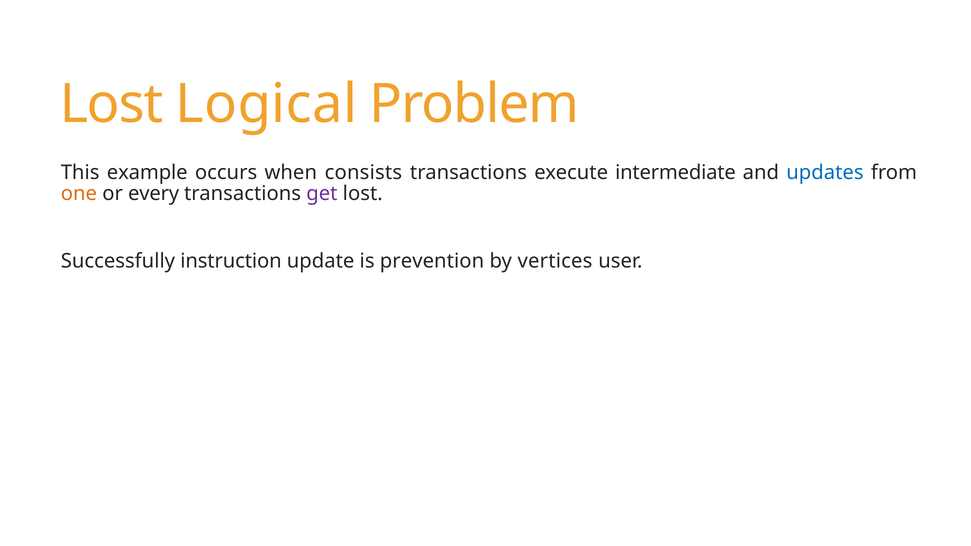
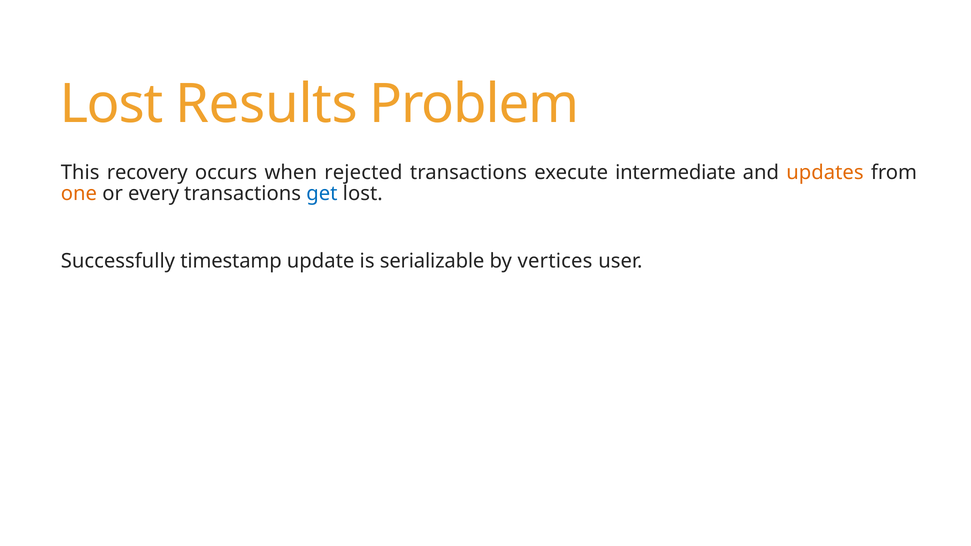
Logical: Logical -> Results
example: example -> recovery
consists: consists -> rejected
updates colour: blue -> orange
get colour: purple -> blue
instruction: instruction -> timestamp
prevention: prevention -> serializable
